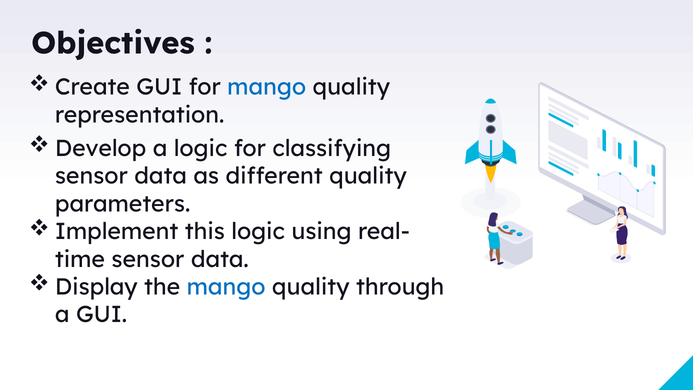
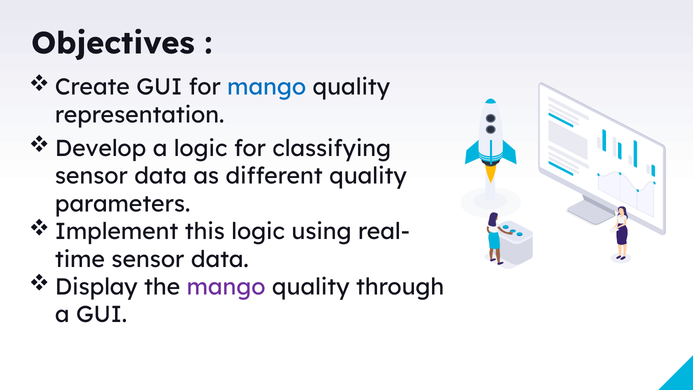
mango at (226, 287) colour: blue -> purple
